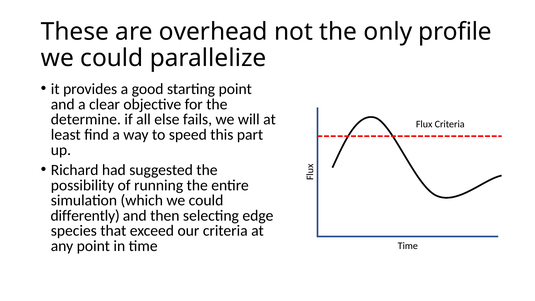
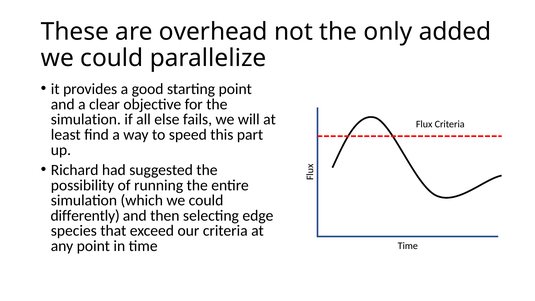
profile: profile -> added
determine at (86, 119): determine -> simulation
